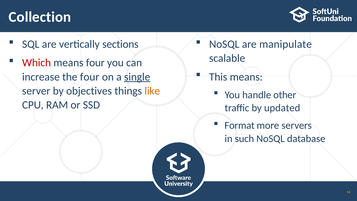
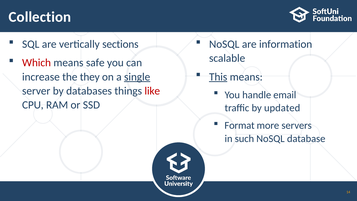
manipulate: manipulate -> information
means four: four -> safe
This underline: none -> present
the four: four -> they
objectives: objectives -> databases
like colour: orange -> red
other: other -> email
